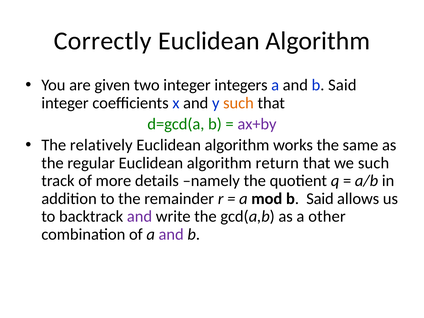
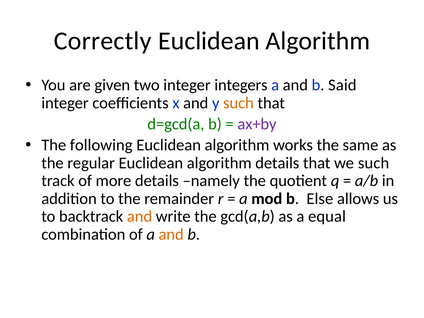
relatively: relatively -> following
algorithm return: return -> details
mod b Said: Said -> Else
and at (140, 216) colour: purple -> orange
other: other -> equal
and at (171, 234) colour: purple -> orange
